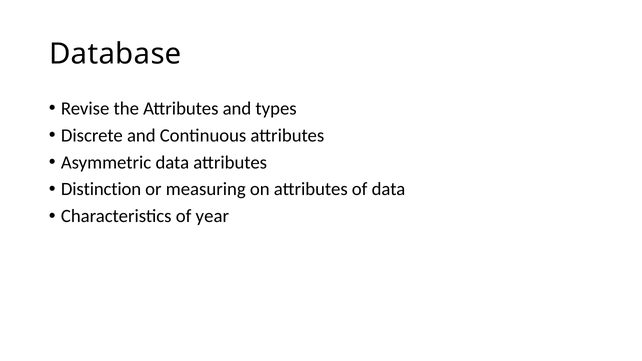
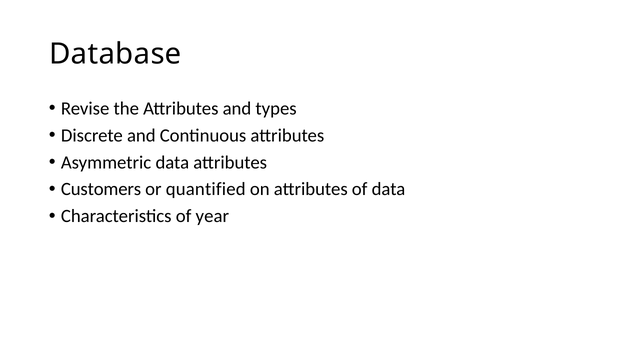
Distinction: Distinction -> Customers
measuring: measuring -> quantified
